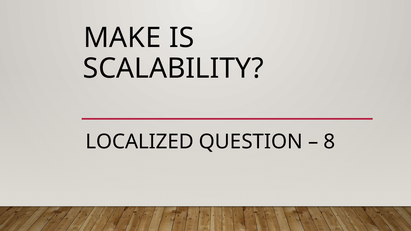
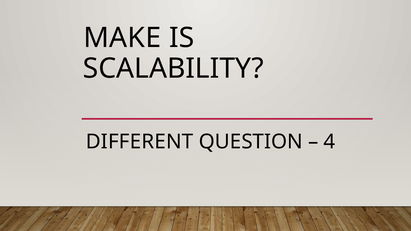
LOCALIZED: LOCALIZED -> DIFFERENT
8: 8 -> 4
